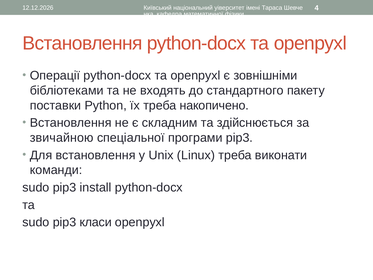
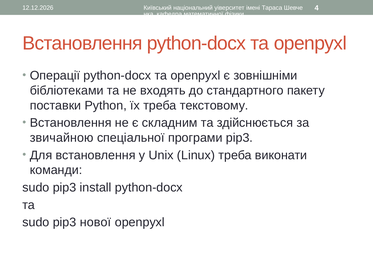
накопичено: накопичено -> текстовому
класи: класи -> нової
